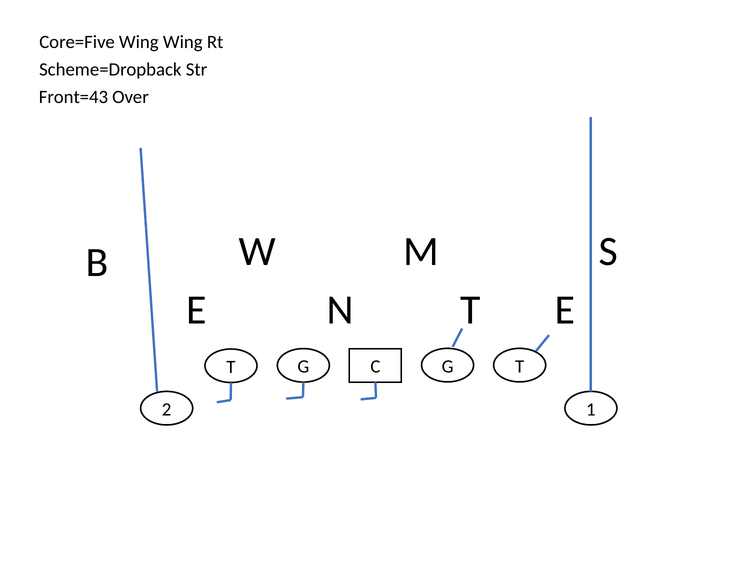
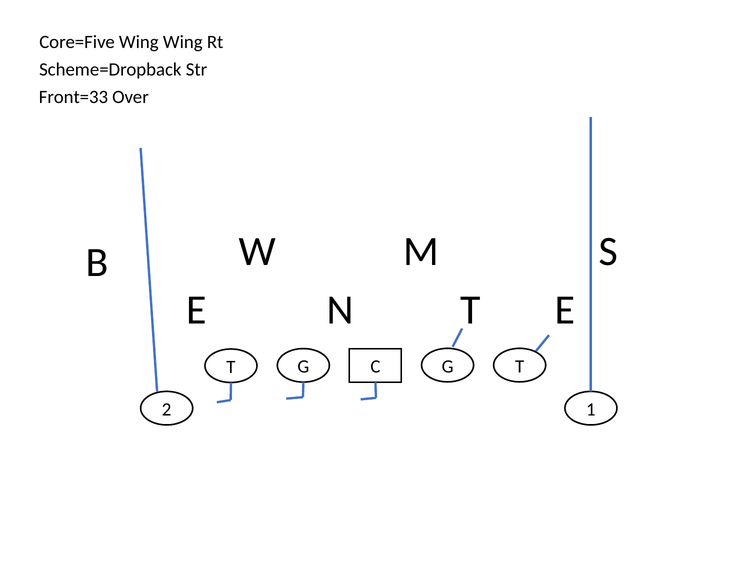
Front=43: Front=43 -> Front=33
